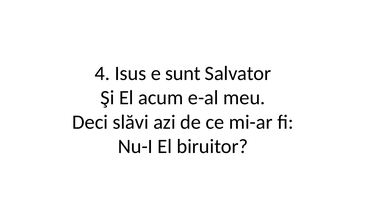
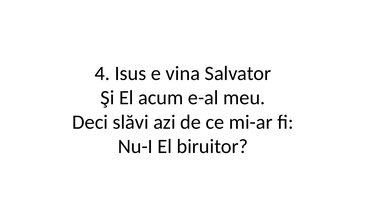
sunt: sunt -> vina
